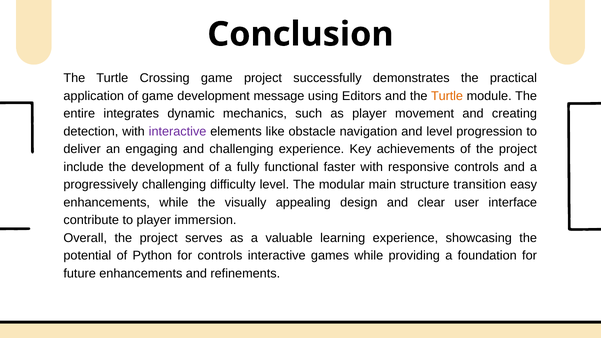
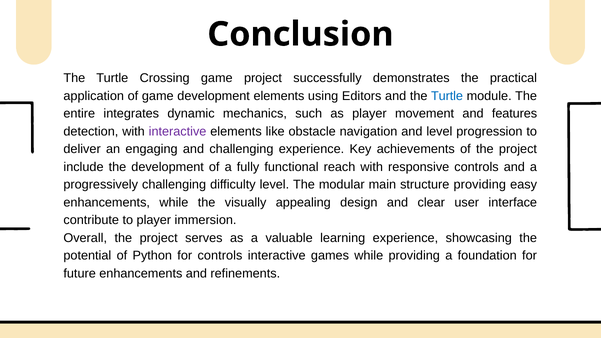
development message: message -> elements
Turtle at (447, 96) colour: orange -> blue
creating: creating -> features
faster: faster -> reach
structure transition: transition -> providing
